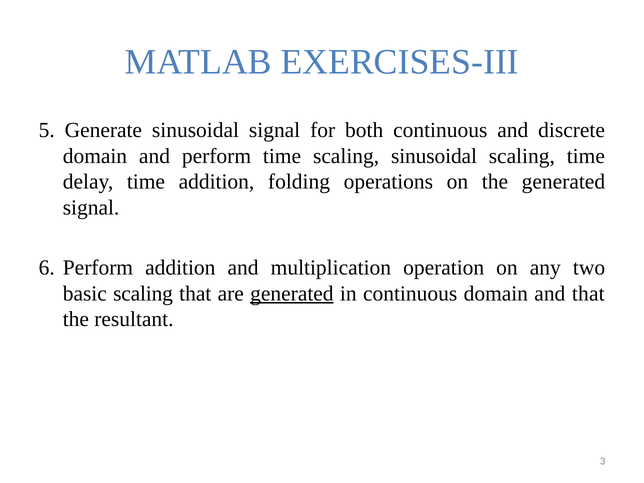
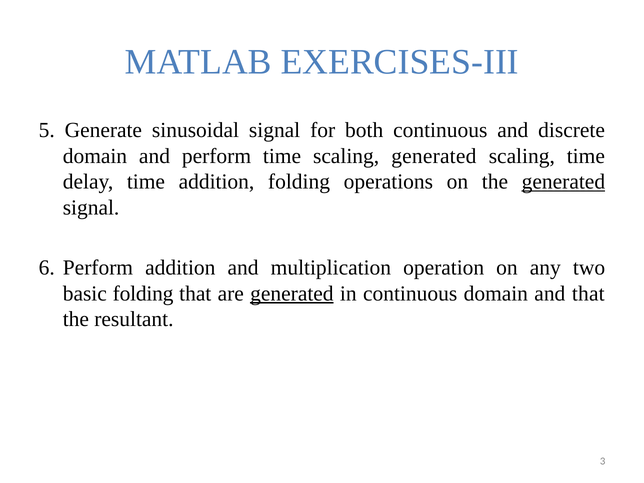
scaling sinusoidal: sinusoidal -> generated
generated at (563, 182) underline: none -> present
basic scaling: scaling -> folding
